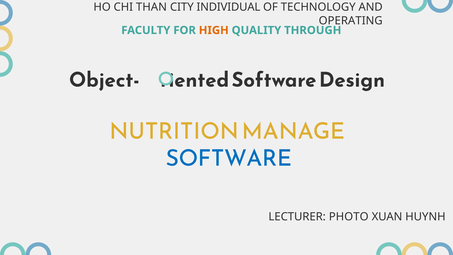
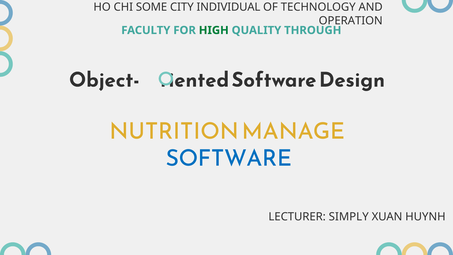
THAN: THAN -> SOME
OPERATING: OPERATING -> OPERATION
HIGH colour: orange -> green
PHOTO: PHOTO -> SIMPLY
